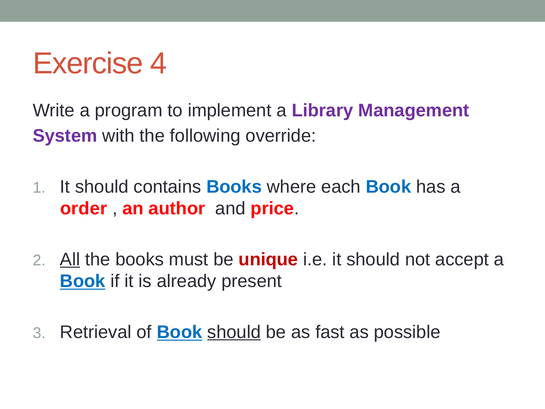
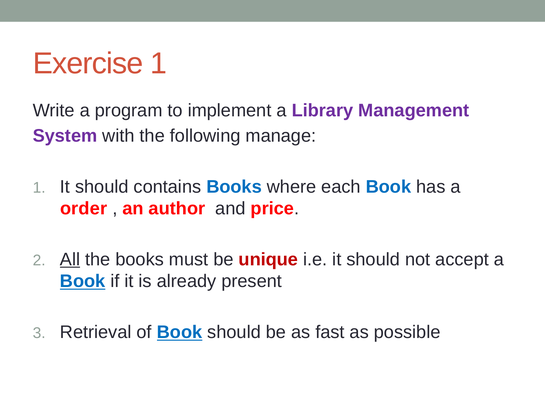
Exercise 4: 4 -> 1
override: override -> manage
should at (234, 332) underline: present -> none
